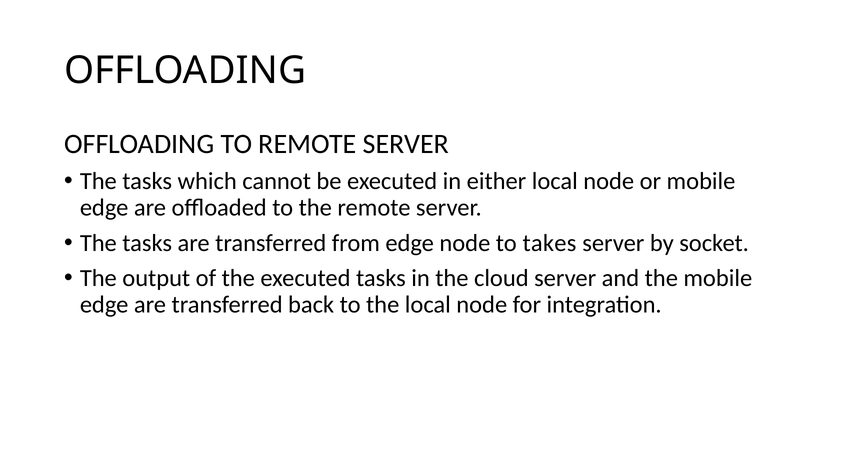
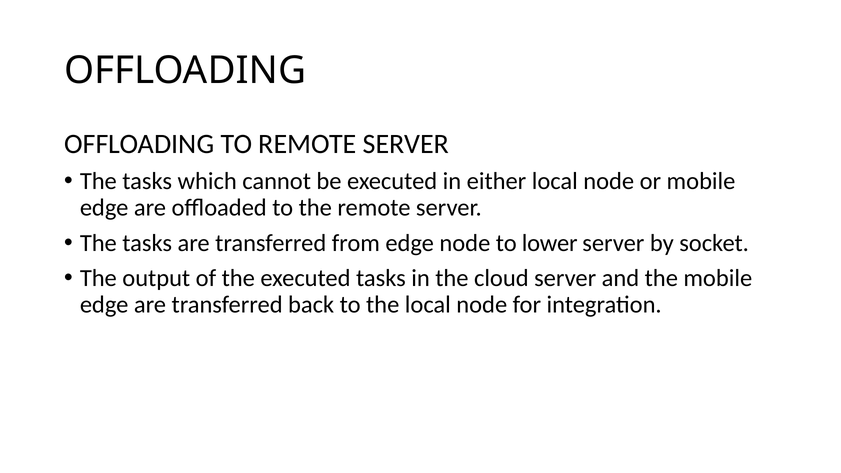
takes: takes -> lower
